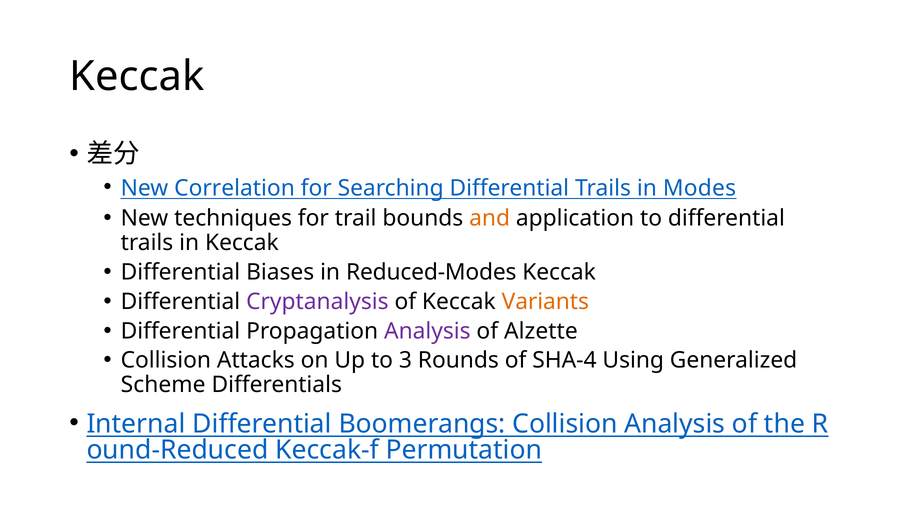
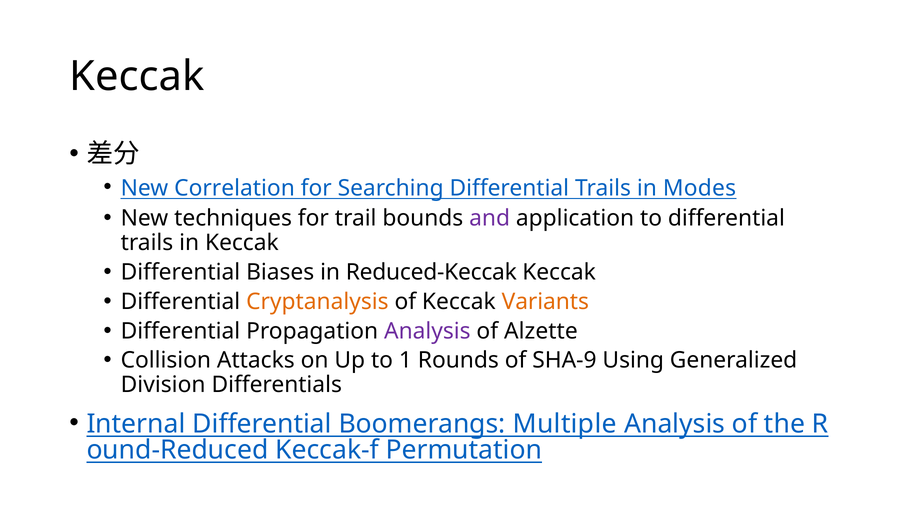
and colour: orange -> purple
Reduced-Modes: Reduced-Modes -> Reduced-Keccak
Cryptanalysis colour: purple -> orange
3: 3 -> 1
SHA-4: SHA-4 -> SHA-9
Scheme: Scheme -> Division
Boomerangs Collision: Collision -> Multiple
